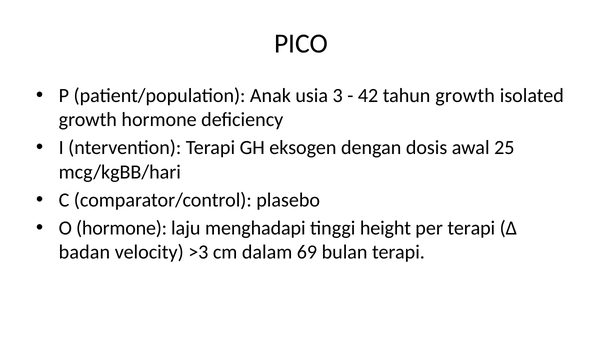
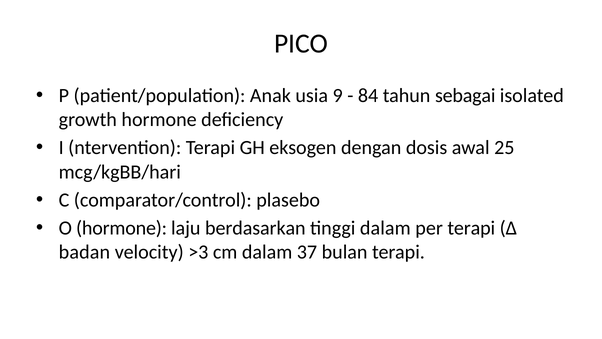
3: 3 -> 9
42: 42 -> 84
tahun growth: growth -> sebagai
menghadapi: menghadapi -> berdasarkan
tinggi height: height -> dalam
69: 69 -> 37
